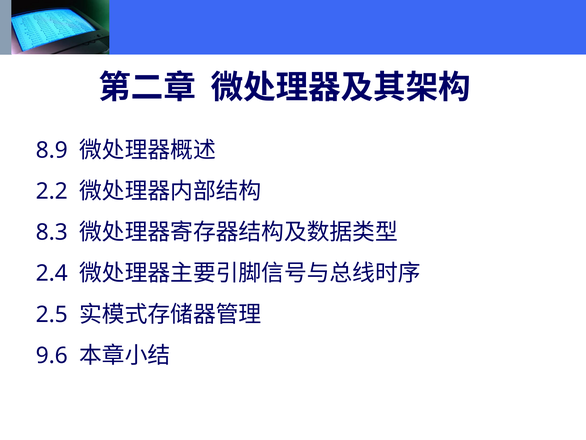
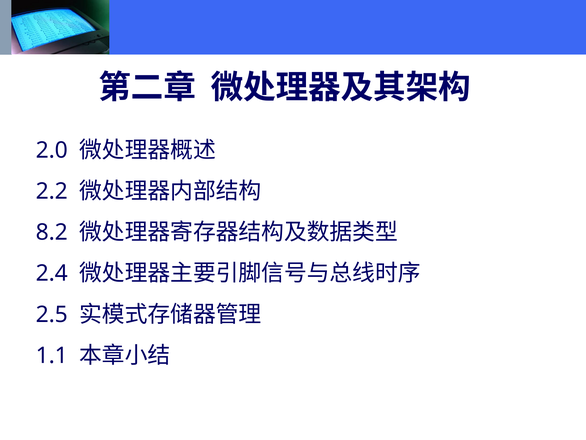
8.9: 8.9 -> 2.0
8.3: 8.3 -> 8.2
9.6: 9.6 -> 1.1
